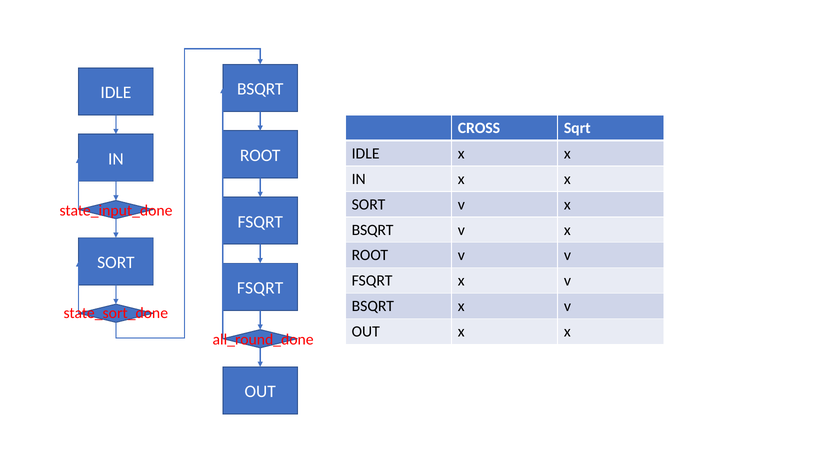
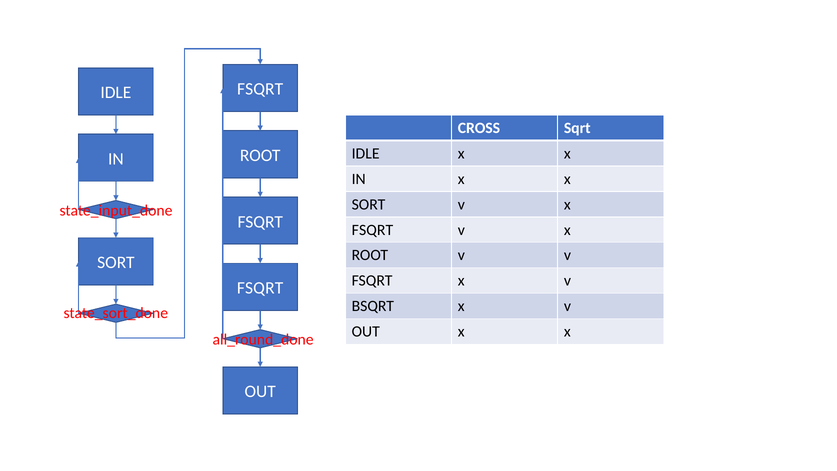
BSQRT at (260, 89): BSQRT -> FSQRT
BSQRT at (373, 230): BSQRT -> FSQRT
